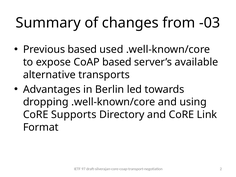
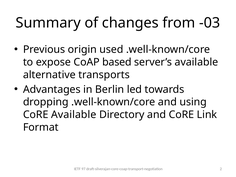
Previous based: based -> origin
CoRE Supports: Supports -> Available
